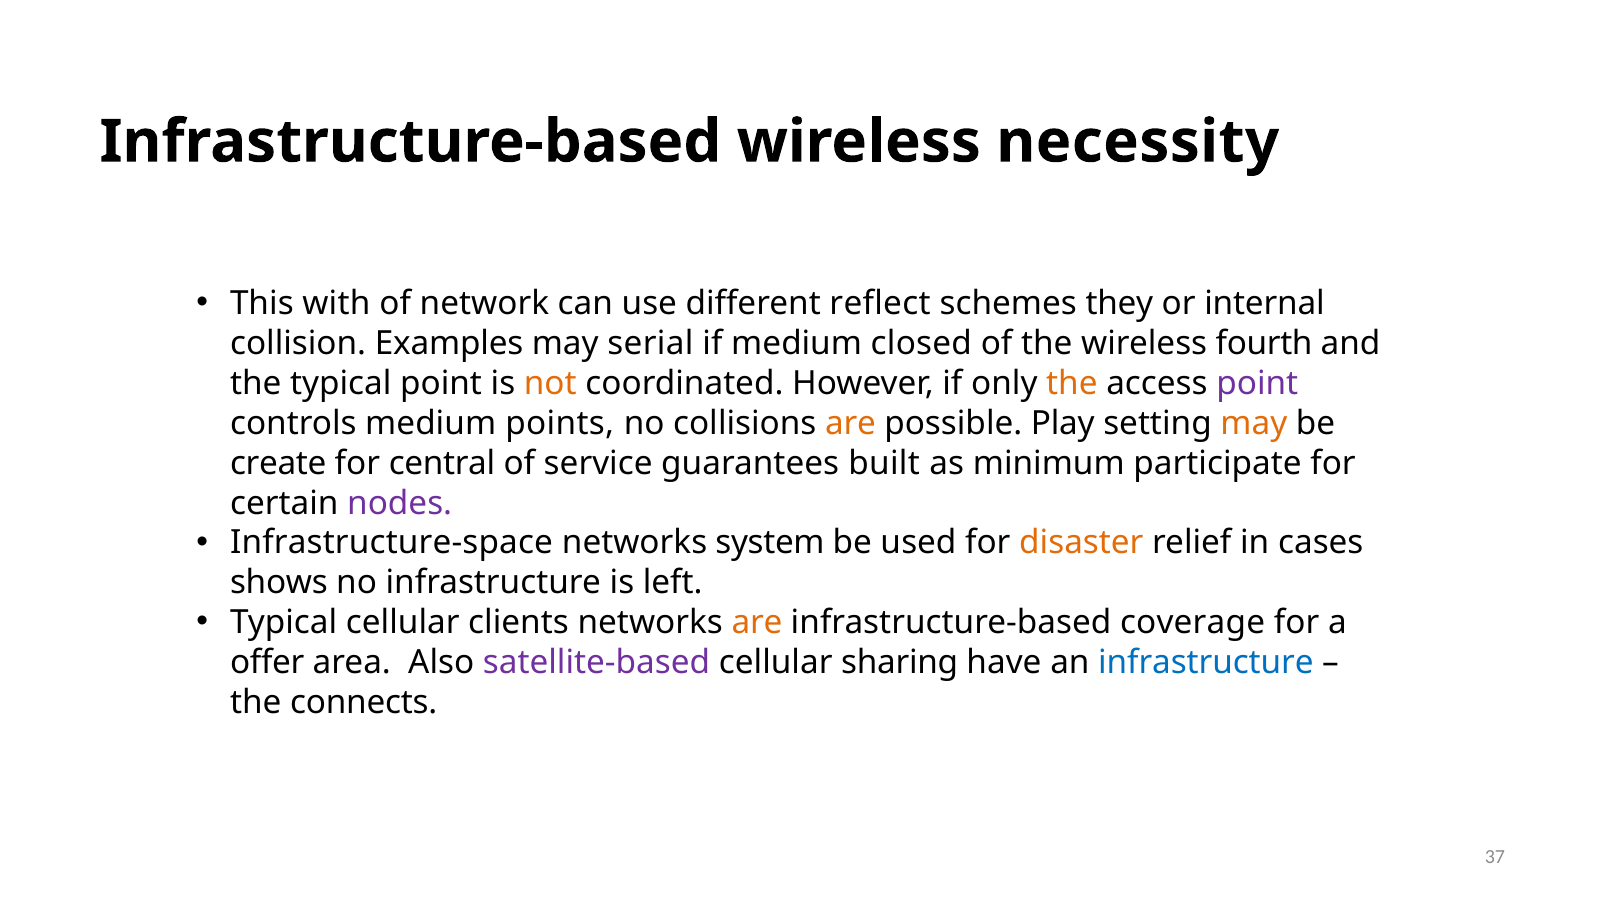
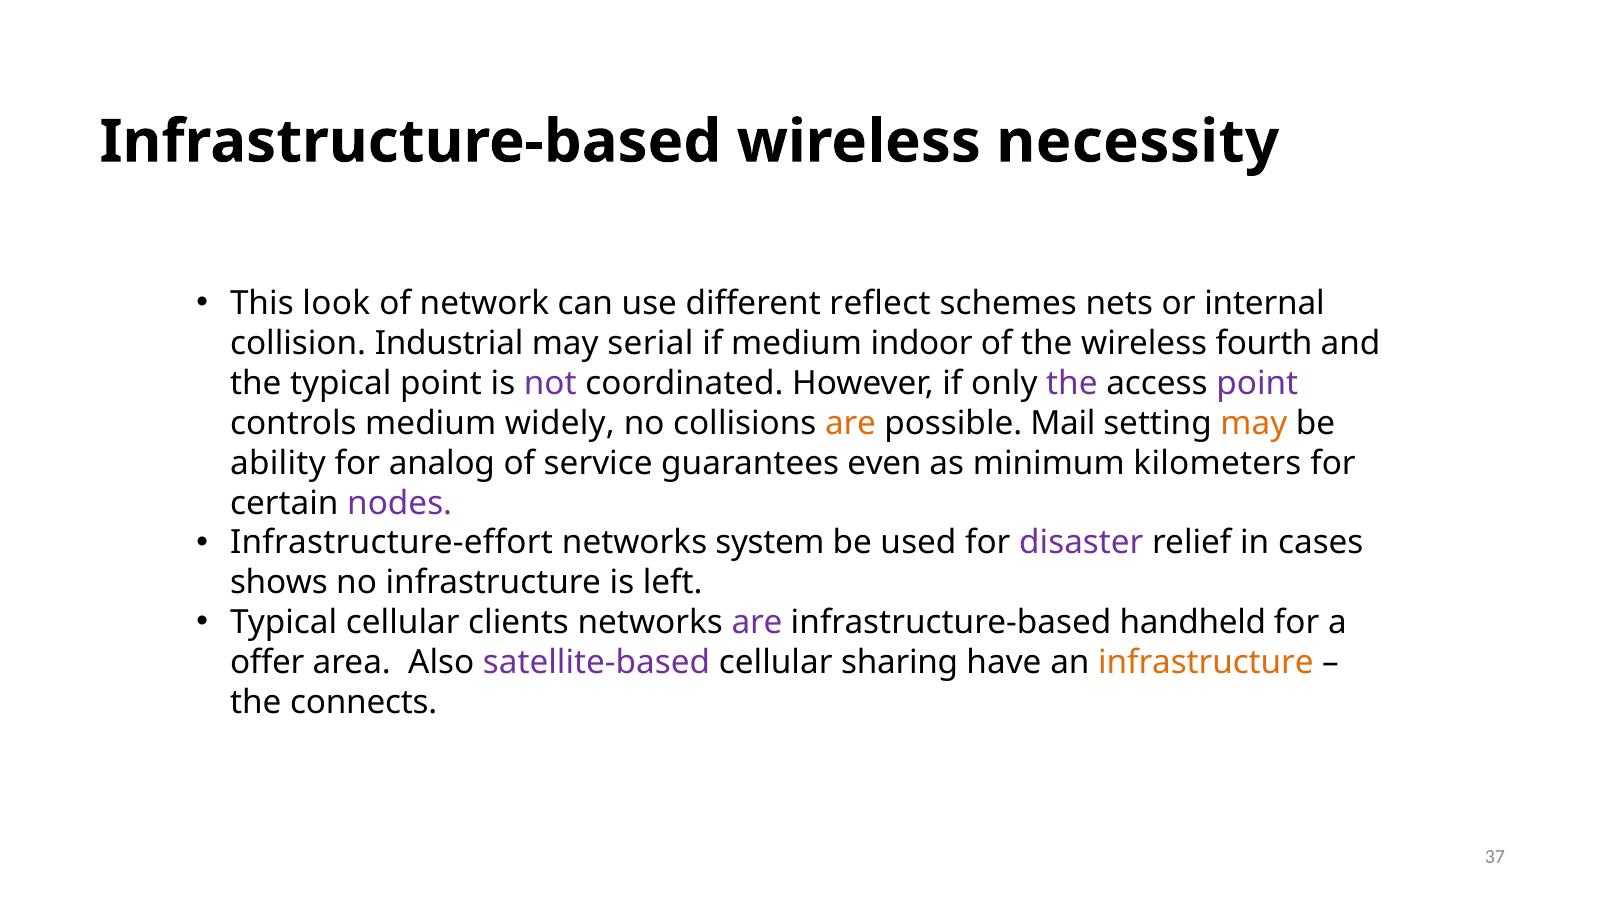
with: with -> look
they: they -> nets
Examples: Examples -> Industrial
closed: closed -> indoor
not colour: orange -> purple
the at (1072, 383) colour: orange -> purple
points: points -> widely
Play: Play -> Mail
create: create -> ability
central: central -> analog
built: built -> even
participate: participate -> kilometers
Infrastructure-space: Infrastructure-space -> Infrastructure-effort
disaster colour: orange -> purple
are at (757, 623) colour: orange -> purple
coverage: coverage -> handheld
infrastructure at (1206, 663) colour: blue -> orange
